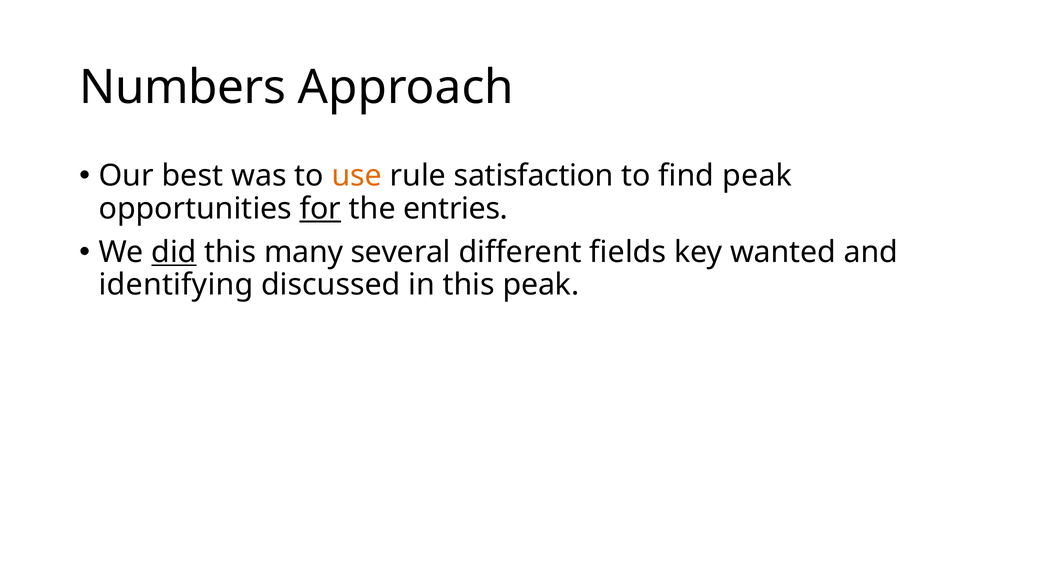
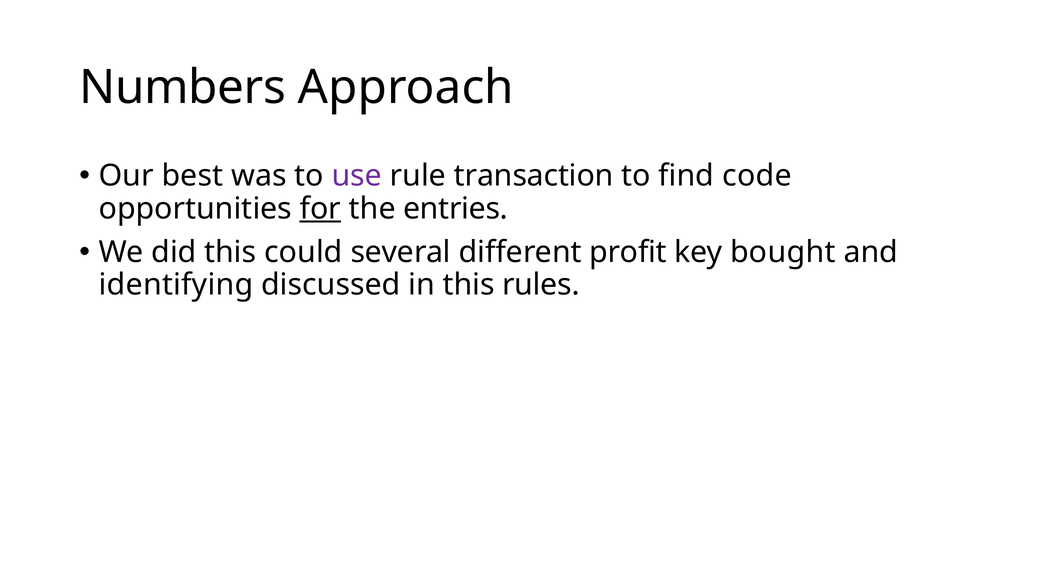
use colour: orange -> purple
satisfaction: satisfaction -> transaction
find peak: peak -> code
did underline: present -> none
many: many -> could
fields: fields -> profit
wanted: wanted -> bought
this peak: peak -> rules
